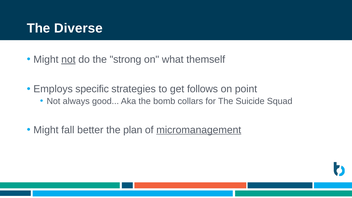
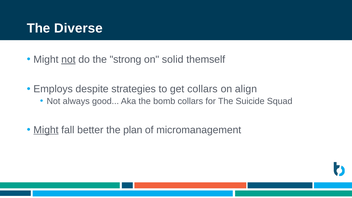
what: what -> solid
specific: specific -> despite
get follows: follows -> collars
point: point -> align
Might at (46, 130) underline: none -> present
micromanagement underline: present -> none
